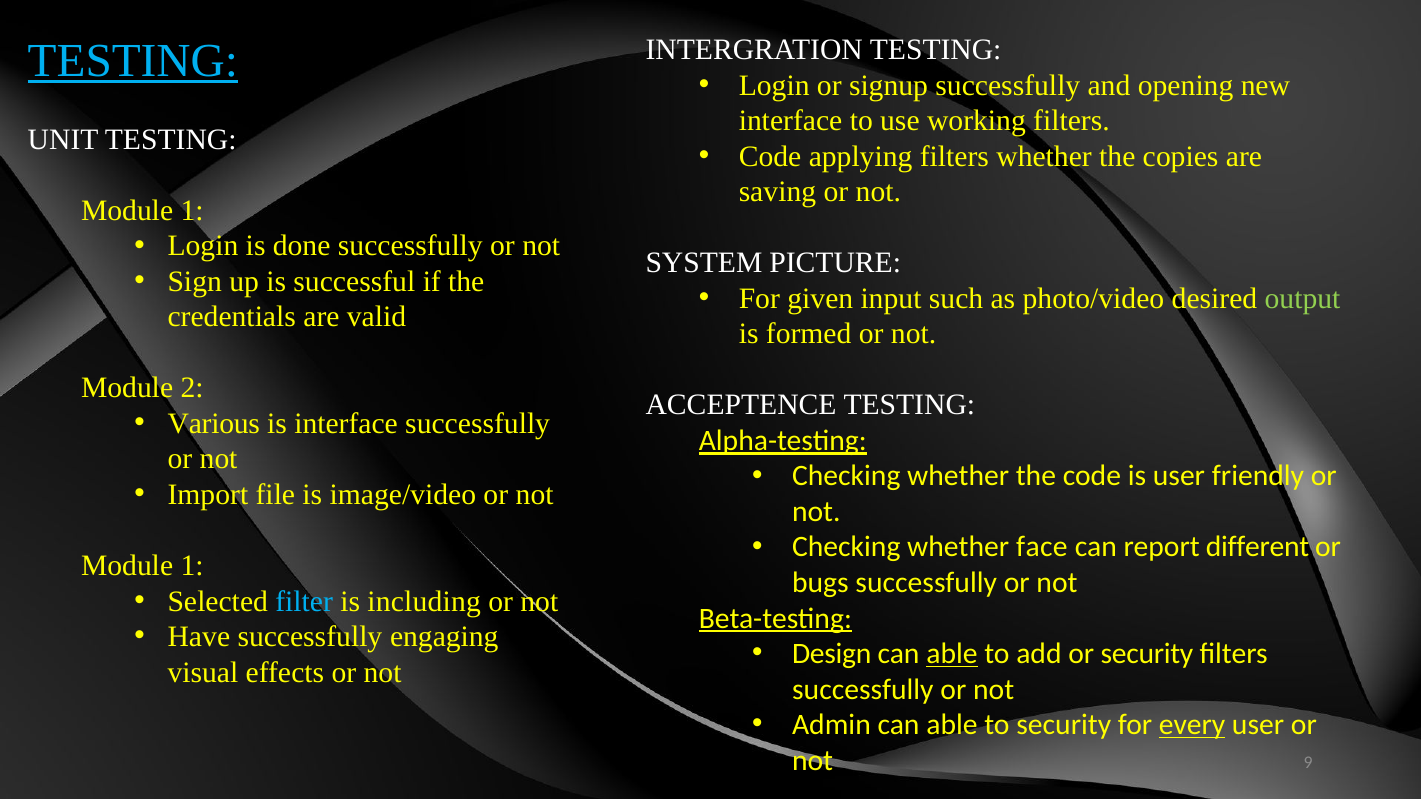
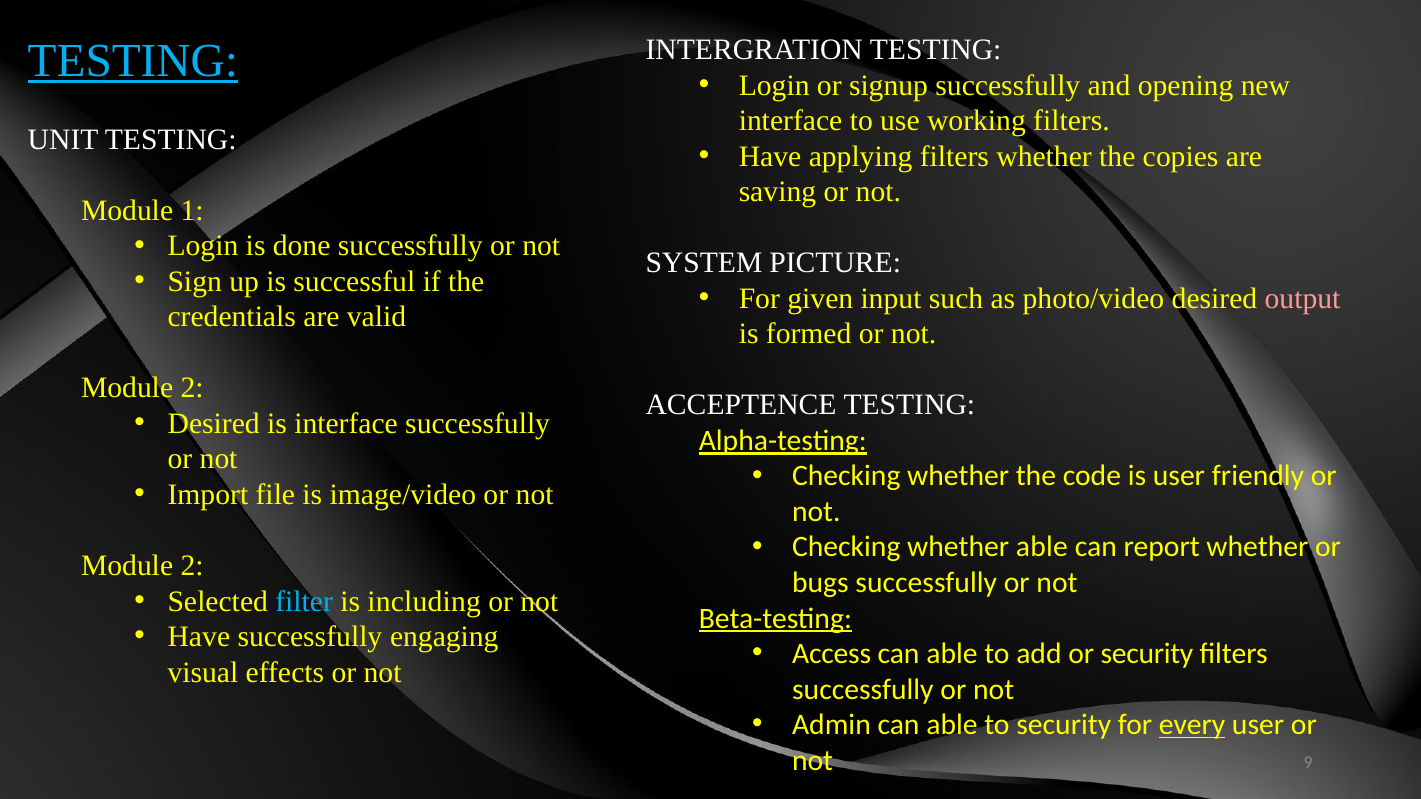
Code at (770, 156): Code -> Have
output colour: light green -> pink
Various at (214, 424): Various -> Desired
whether face: face -> able
report different: different -> whether
1 at (192, 566): 1 -> 2
Design: Design -> Access
able at (952, 654) underline: present -> none
